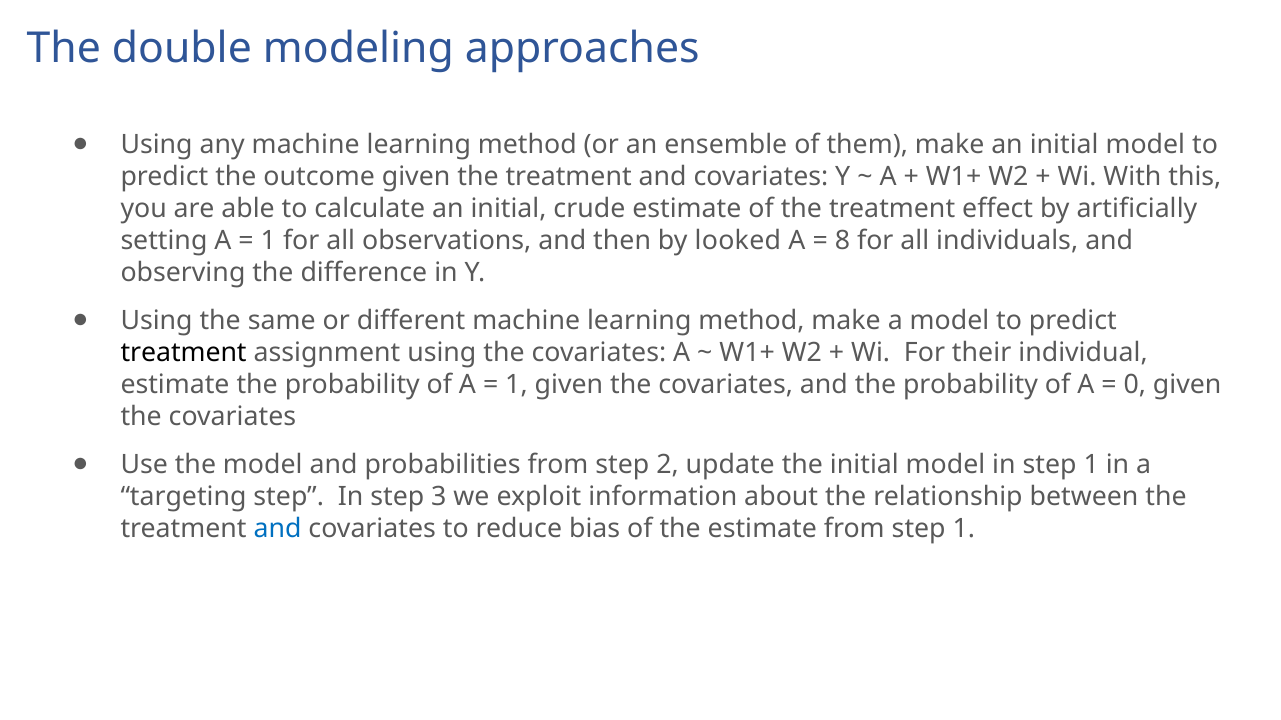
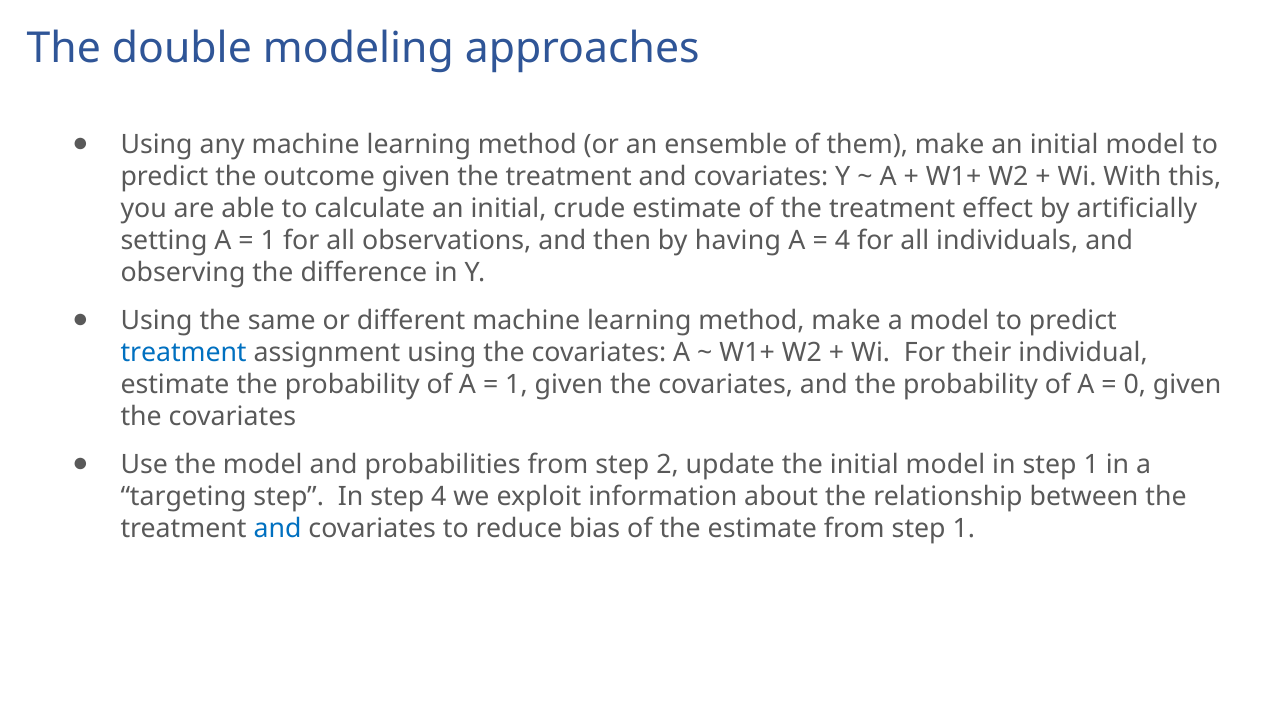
looked: looked -> having
8 at (843, 241): 8 -> 4
treatment at (184, 353) colour: black -> blue
step 3: 3 -> 4
